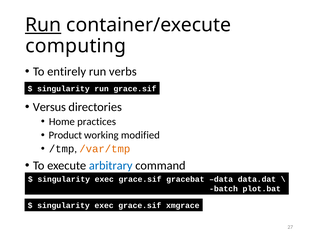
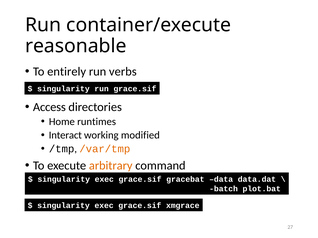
Run at (43, 25) underline: present -> none
computing: computing -> reasonable
Versus: Versus -> Access
practices: practices -> runtimes
Product: Product -> Interact
arbitrary colour: blue -> orange
